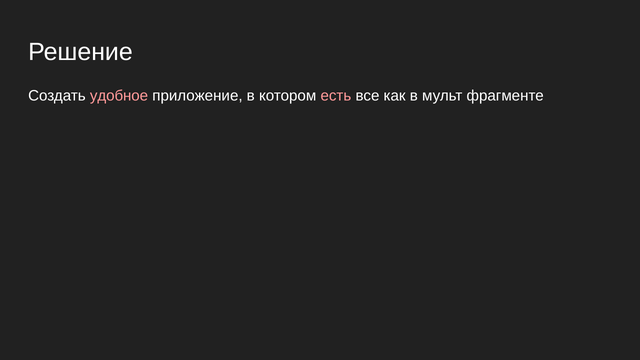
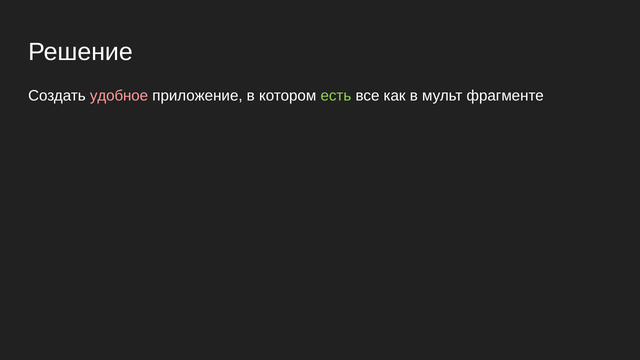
есть colour: pink -> light green
